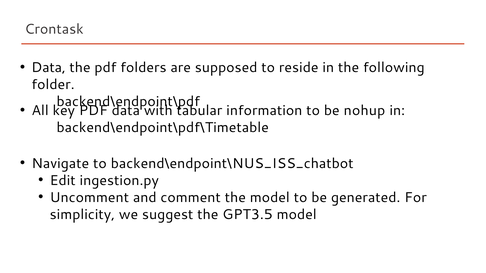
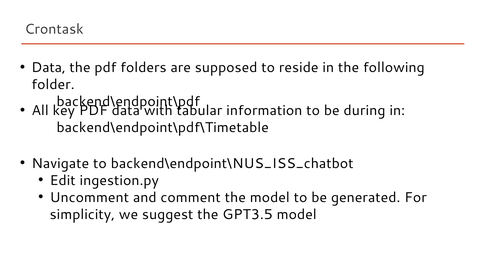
nohup: nohup -> during
